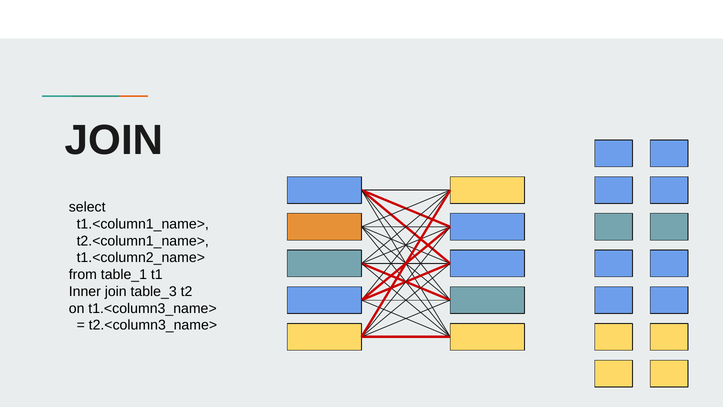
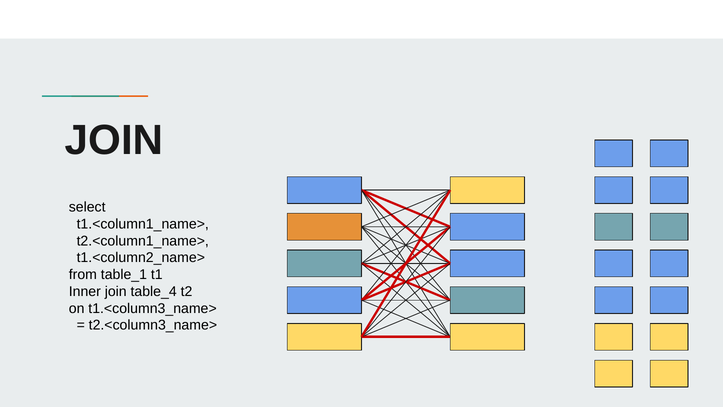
table_3: table_3 -> table_4
